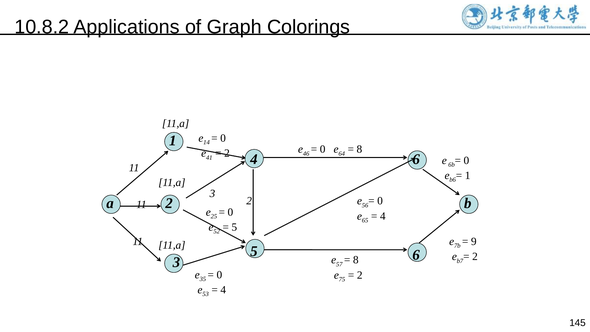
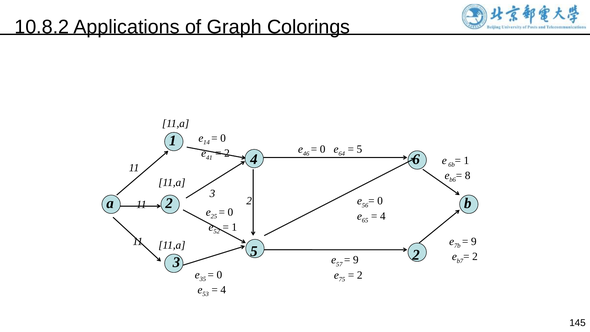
8 at (359, 149): 8 -> 5
0 at (466, 160): 0 -> 1
1 at (468, 175): 1 -> 8
5 at (234, 227): 5 -> 1
8 at (356, 260): 8 -> 9
3 6: 6 -> 2
